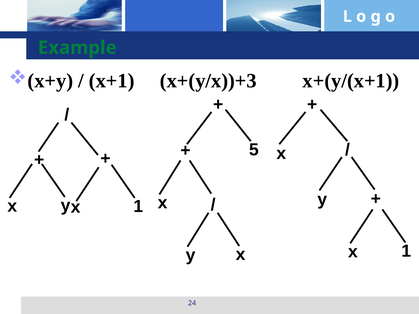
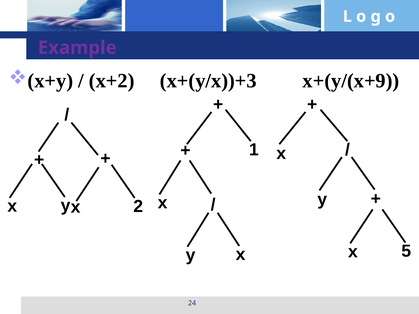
Example colour: green -> purple
x+1: x+1 -> x+2
x+(y/(x+1: x+(y/(x+1 -> x+(y/(x+9
5: 5 -> 1
y x 1: 1 -> 2
1 at (406, 251): 1 -> 5
